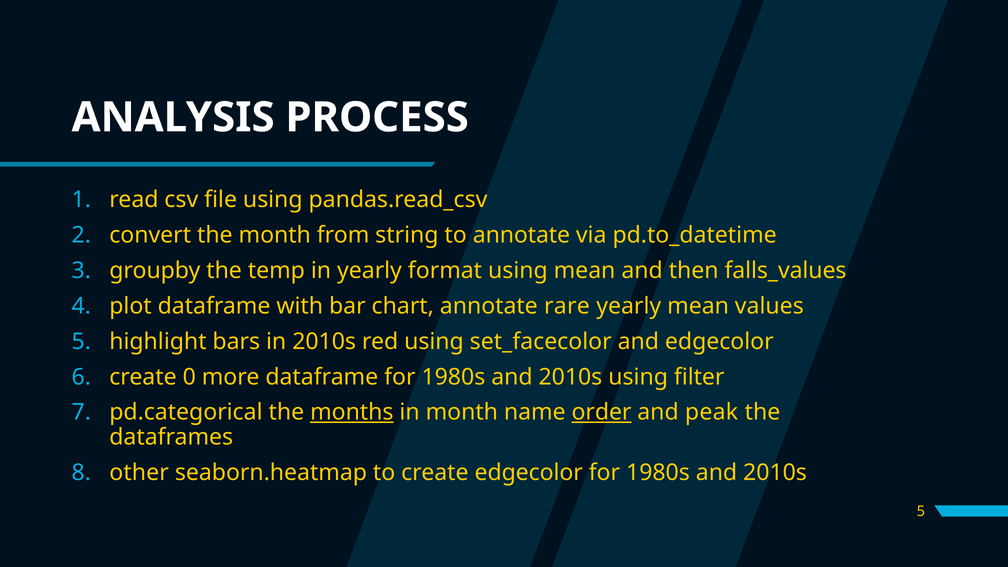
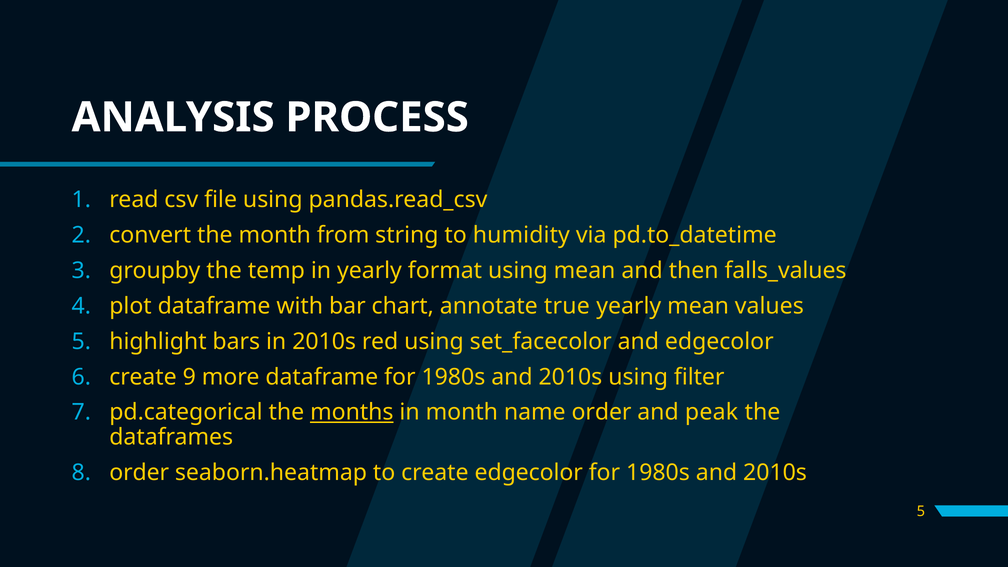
to annotate: annotate -> humidity
rare: rare -> true
0: 0 -> 9
order at (602, 412) underline: present -> none
other at (139, 473): other -> order
